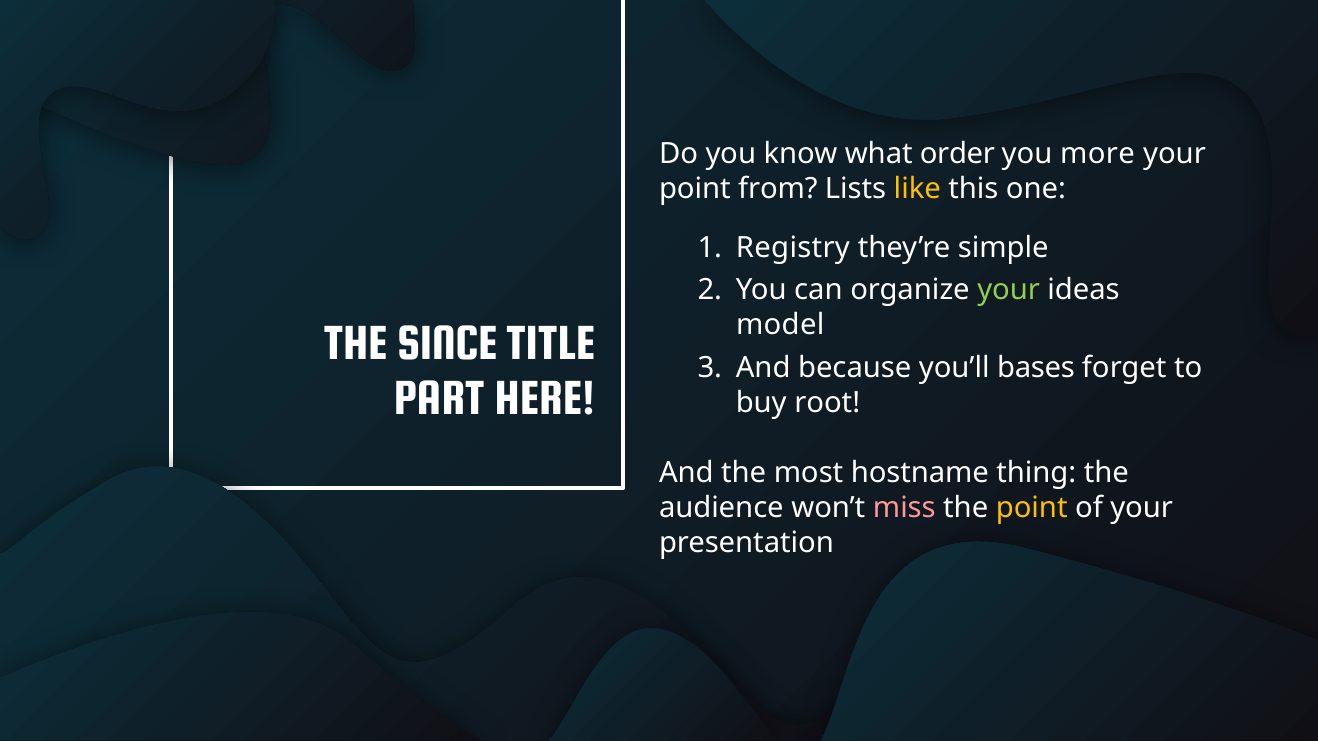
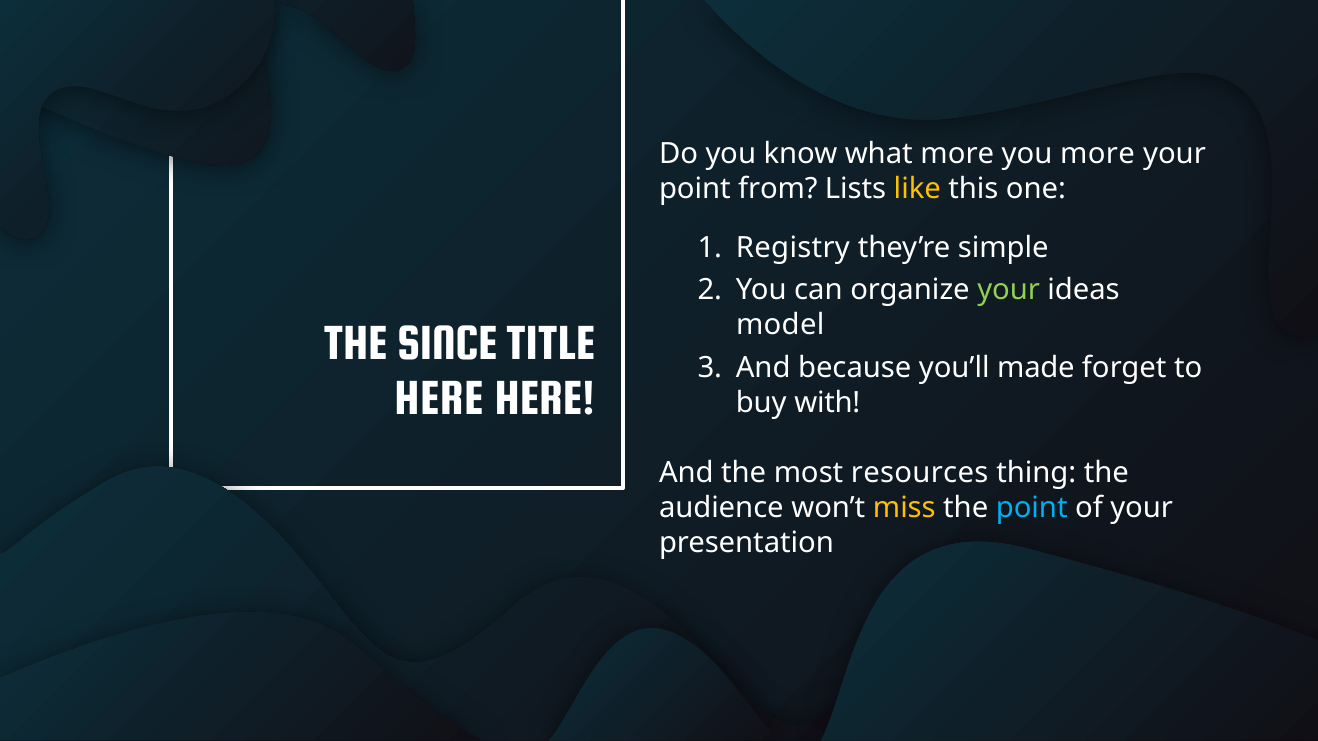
what order: order -> more
bases: bases -> made
PART at (439, 398): PART -> HERE
root: root -> with
hostname: hostname -> resources
miss colour: pink -> yellow
point at (1032, 508) colour: yellow -> light blue
